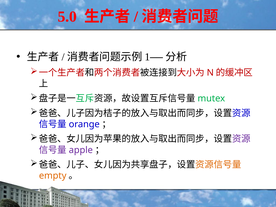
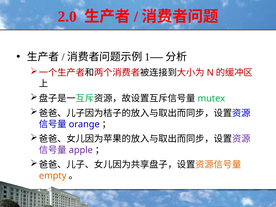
5.0: 5.0 -> 2.0
